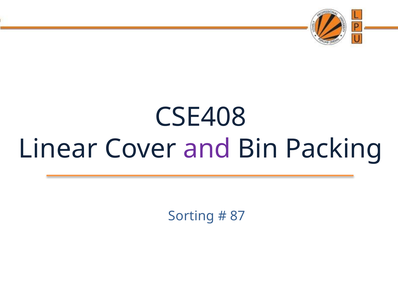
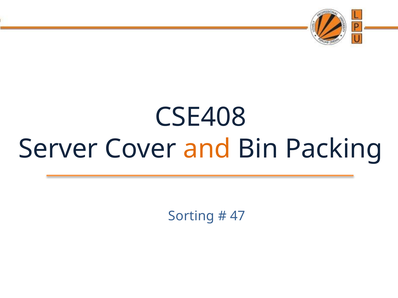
Linear: Linear -> Server
and colour: purple -> orange
87: 87 -> 47
